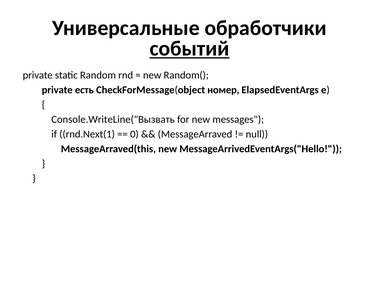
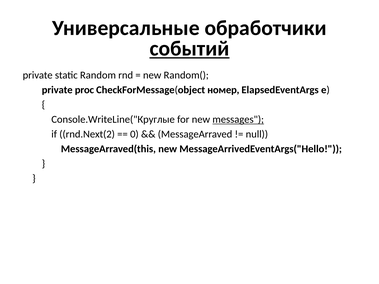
есть: есть -> proc
Console.WriteLine("Вызвать: Console.WriteLine("Вызвать -> Console.WriteLine("Круглые
messages underline: none -> present
rnd.Next(1: rnd.Next(1 -> rnd.Next(2
